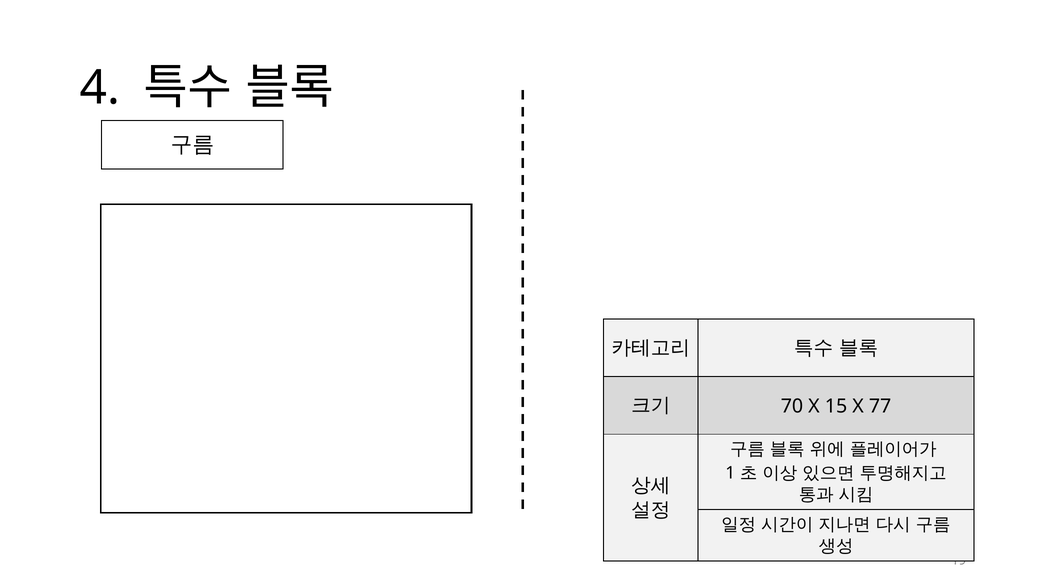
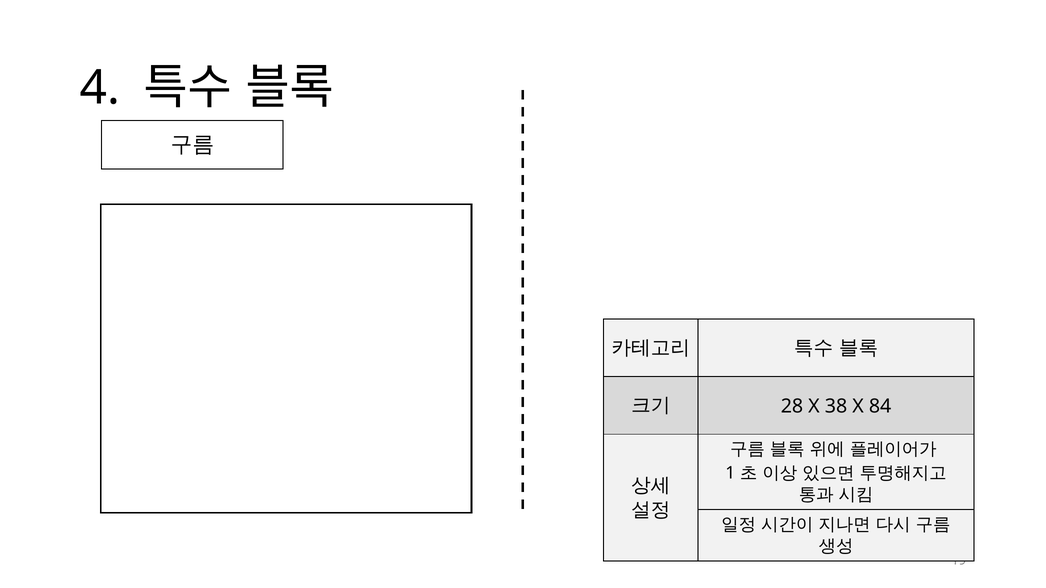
70: 70 -> 28
15: 15 -> 38
77: 77 -> 84
